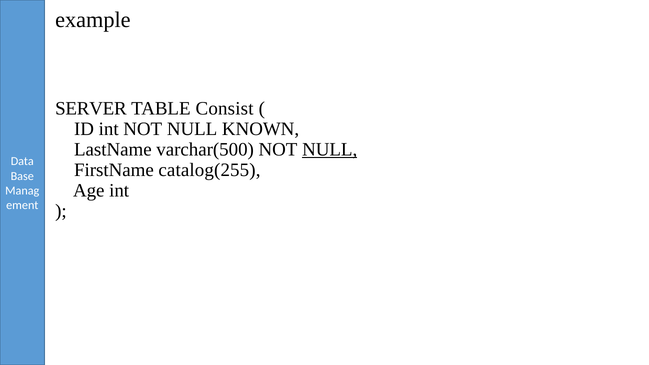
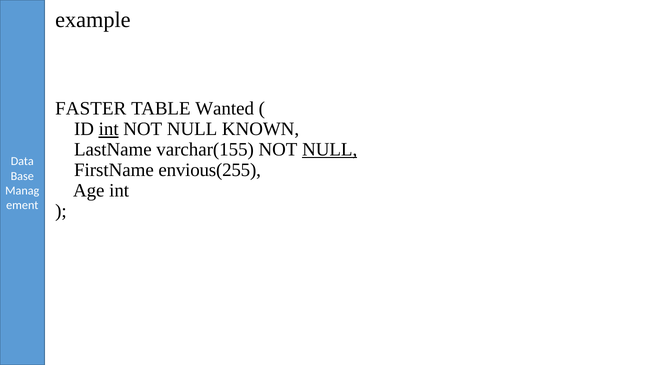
SERVER: SERVER -> FASTER
Consist: Consist -> Wanted
int at (109, 129) underline: none -> present
varchar(500: varchar(500 -> varchar(155
catalog(255: catalog(255 -> envious(255
